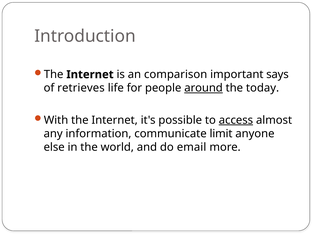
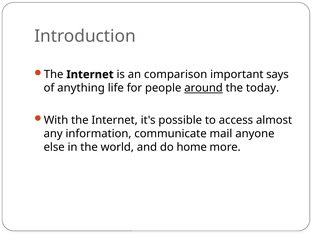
retrieves: retrieves -> anything
access underline: present -> none
limit: limit -> mail
email: email -> home
